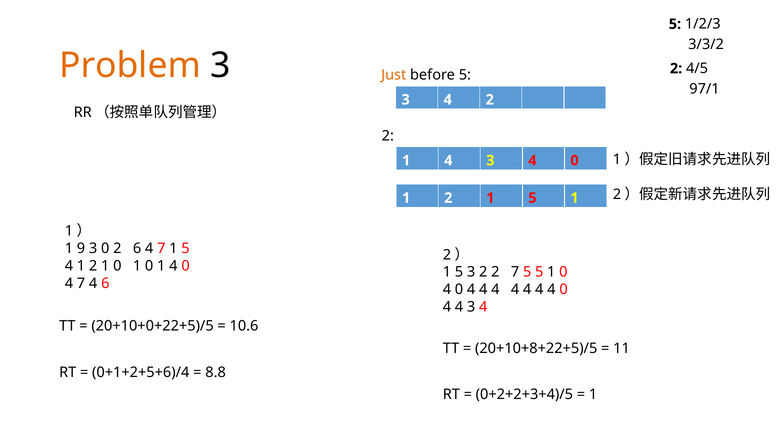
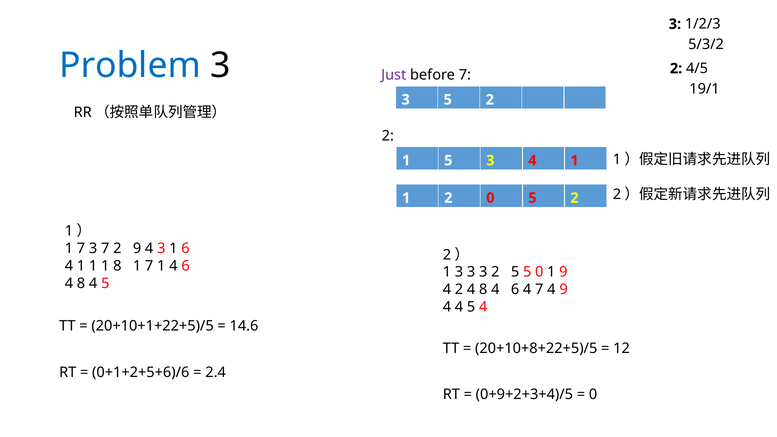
5 at (675, 24): 5 -> 3
3/3/2: 3/3/2 -> 5/3/2
Problem colour: orange -> blue
Just colour: orange -> purple
before 5: 5 -> 7
97/1: 97/1 -> 19/1
4 at (448, 100): 4 -> 5
4 at (448, 161): 4 -> 5
3 4 0: 0 -> 1
1 at (490, 198): 1 -> 0
1 at (575, 198): 1 -> 2
9 at (81, 249): 9 -> 7
3 0: 0 -> 7
2 6: 6 -> 9
7 at (161, 249): 7 -> 3
5 at (185, 249): 5 -> 6
4 1 2: 2 -> 1
0 at (117, 266): 0 -> 8
0 at (149, 266): 0 -> 7
1 4 0: 0 -> 6
5 at (459, 272): 5 -> 3
2 at (483, 272): 2 -> 3
2 7: 7 -> 5
5 5: 5 -> 0
0 at (563, 272): 0 -> 9
7 at (81, 284): 7 -> 8
6 at (105, 284): 6 -> 5
0 at (459, 290): 0 -> 2
4 at (483, 290): 4 -> 8
4 at (515, 290): 4 -> 6
4 at (539, 290): 4 -> 7
0 at (564, 290): 0 -> 9
4 4 3: 3 -> 5
20+10+0+22+5)/5: 20+10+0+22+5)/5 -> 20+10+1+22+5)/5
10.6: 10.6 -> 14.6
11: 11 -> 12
0+1+2+5+6)/4: 0+1+2+5+6)/4 -> 0+1+2+5+6)/6
8.8: 8.8 -> 2.4
0+2+2+3+4)/5: 0+2+2+3+4)/5 -> 0+9+2+3+4)/5
1 at (593, 395): 1 -> 0
